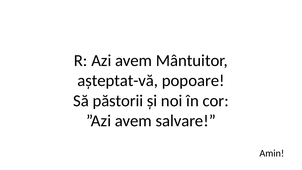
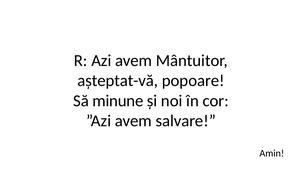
păstorii: păstorii -> minune
